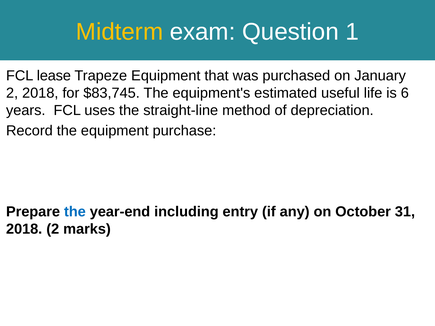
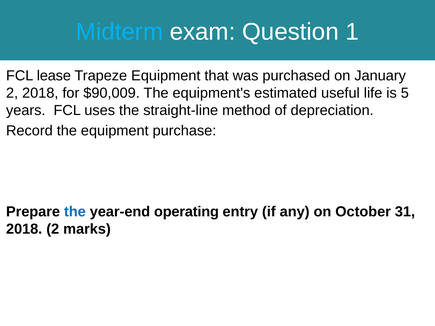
Midterm colour: yellow -> light blue
$83,745: $83,745 -> $90,009
6: 6 -> 5
including: including -> operating
